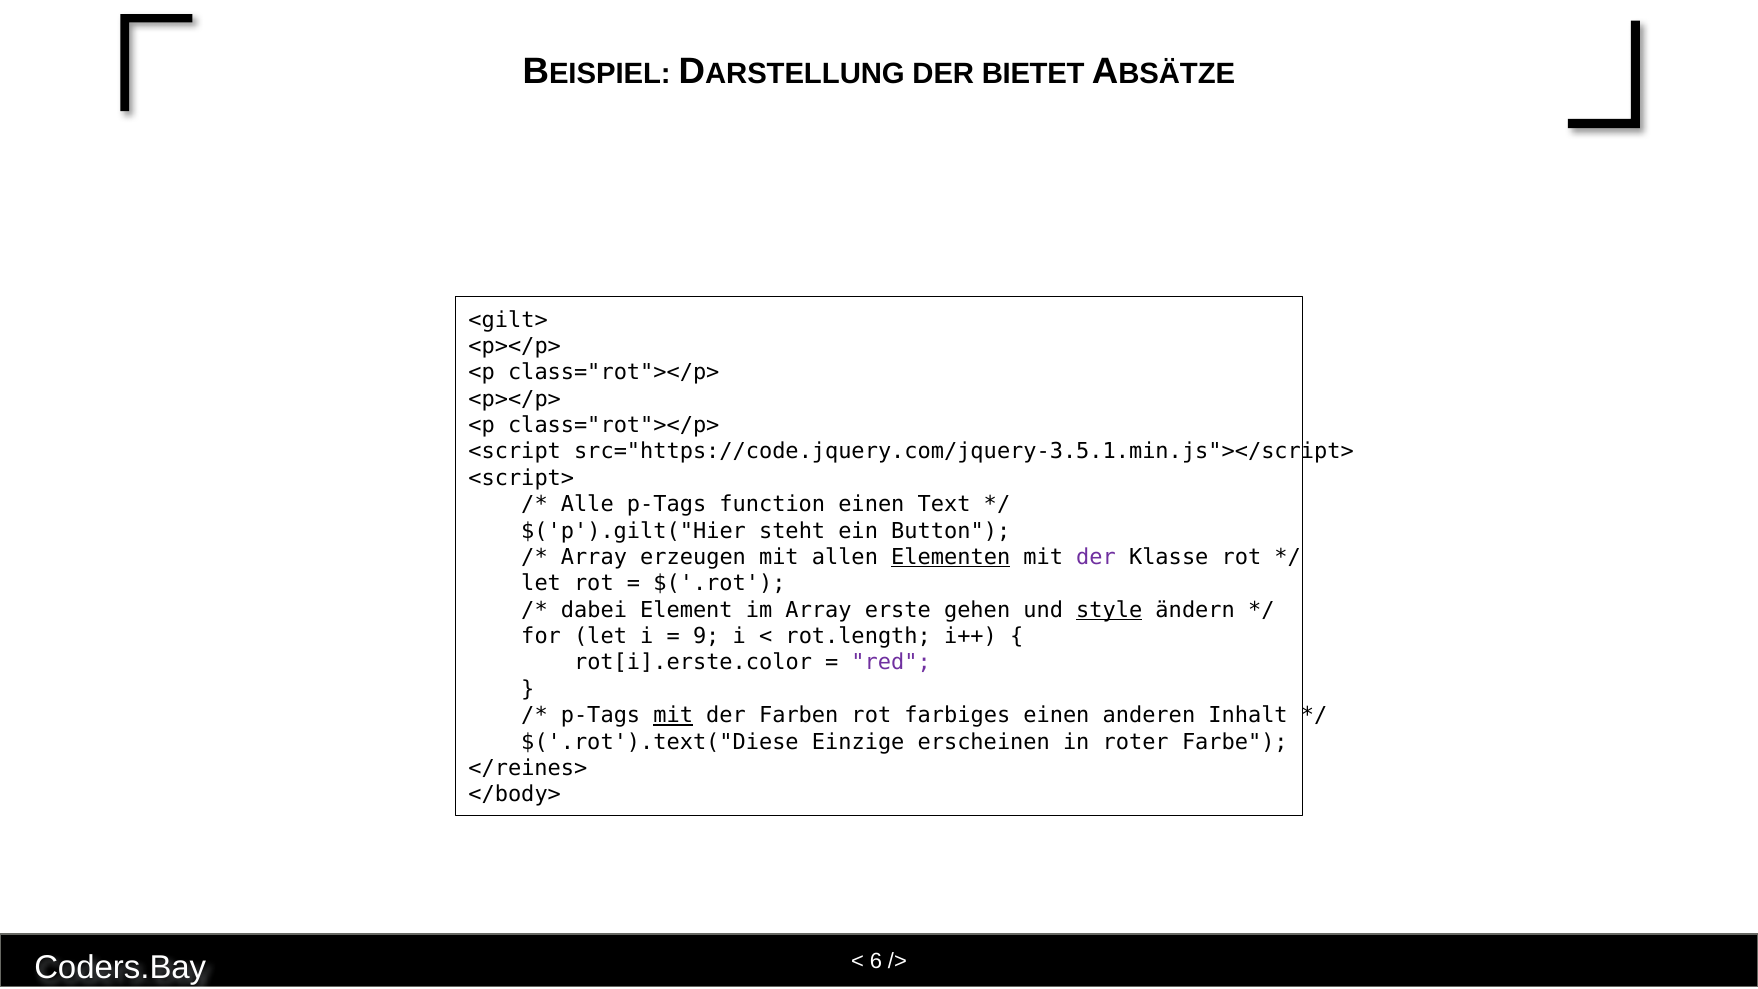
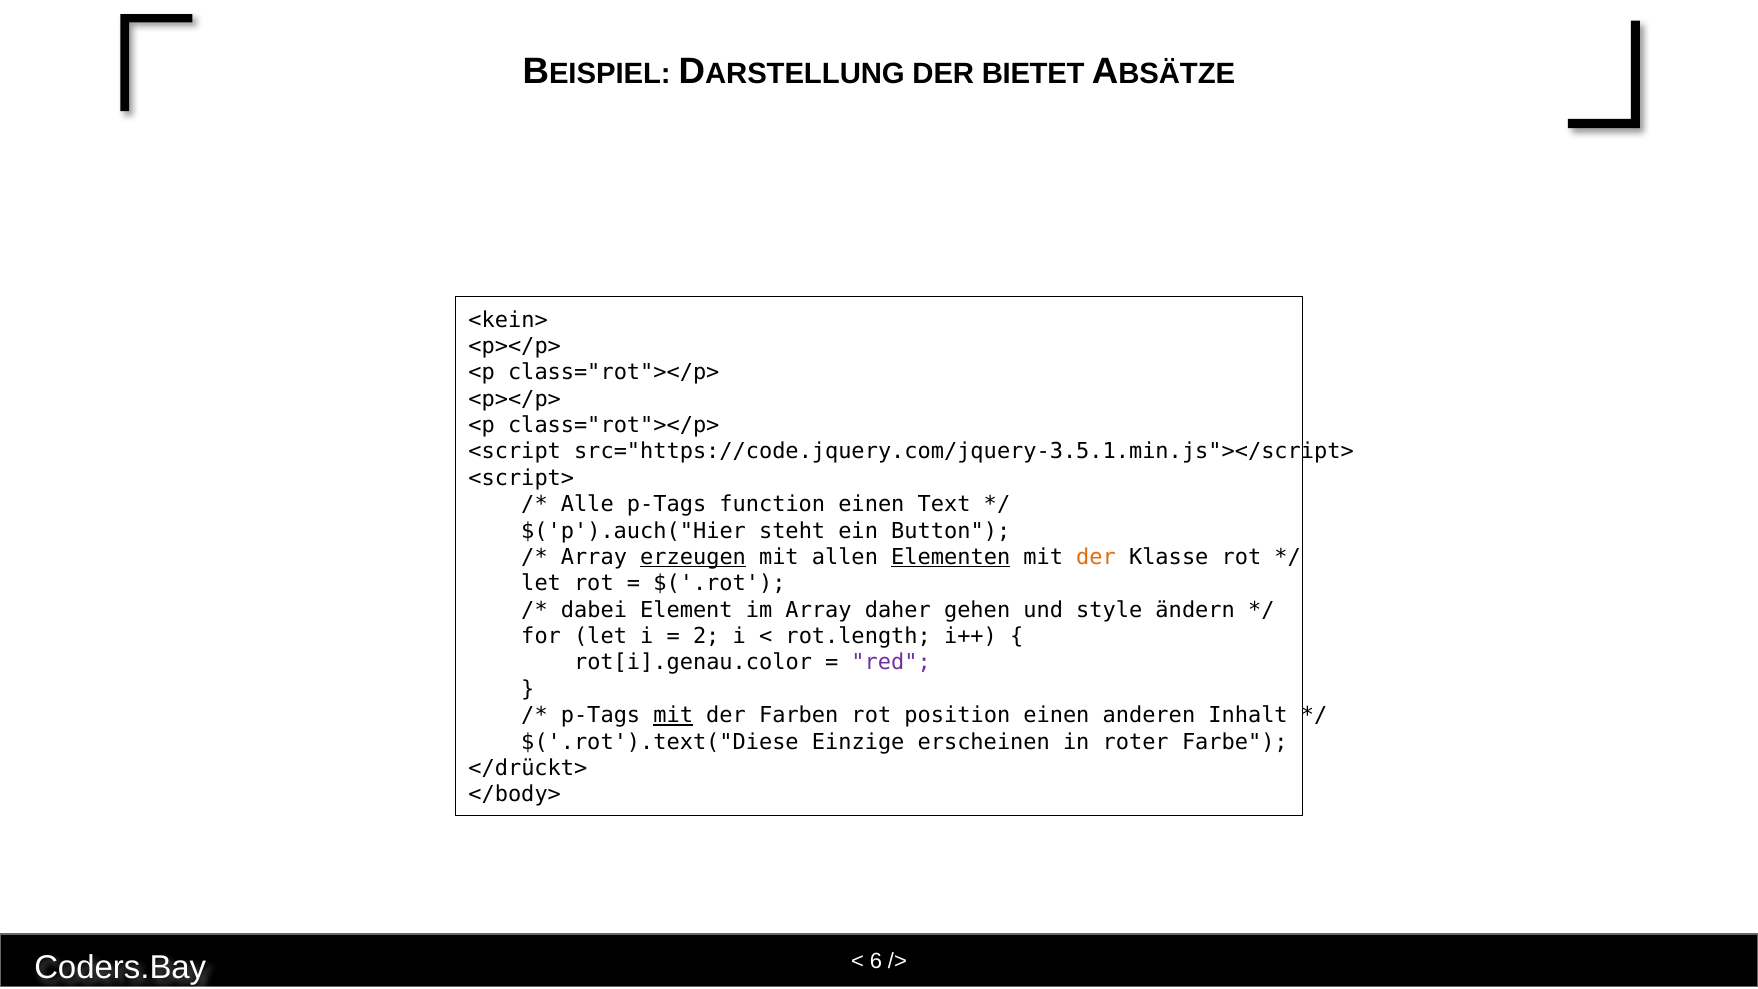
<gilt>: <gilt> -> <kein>
$('p').gilt("Hier: $('p').gilt("Hier -> $('p').auch("Hier
erzeugen underline: none -> present
der at (1096, 557) colour: purple -> orange
erste: erste -> daher
style underline: present -> none
9: 9 -> 2
rot[i].erste.color: rot[i].erste.color -> rot[i].genau.color
farbiges: farbiges -> position
</reines>: </reines> -> </drückt>
